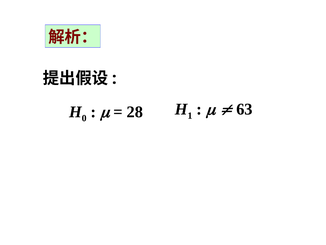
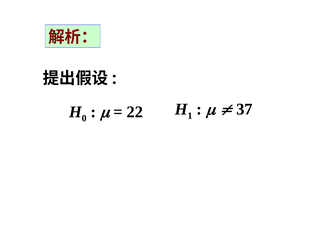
63: 63 -> 37
28: 28 -> 22
